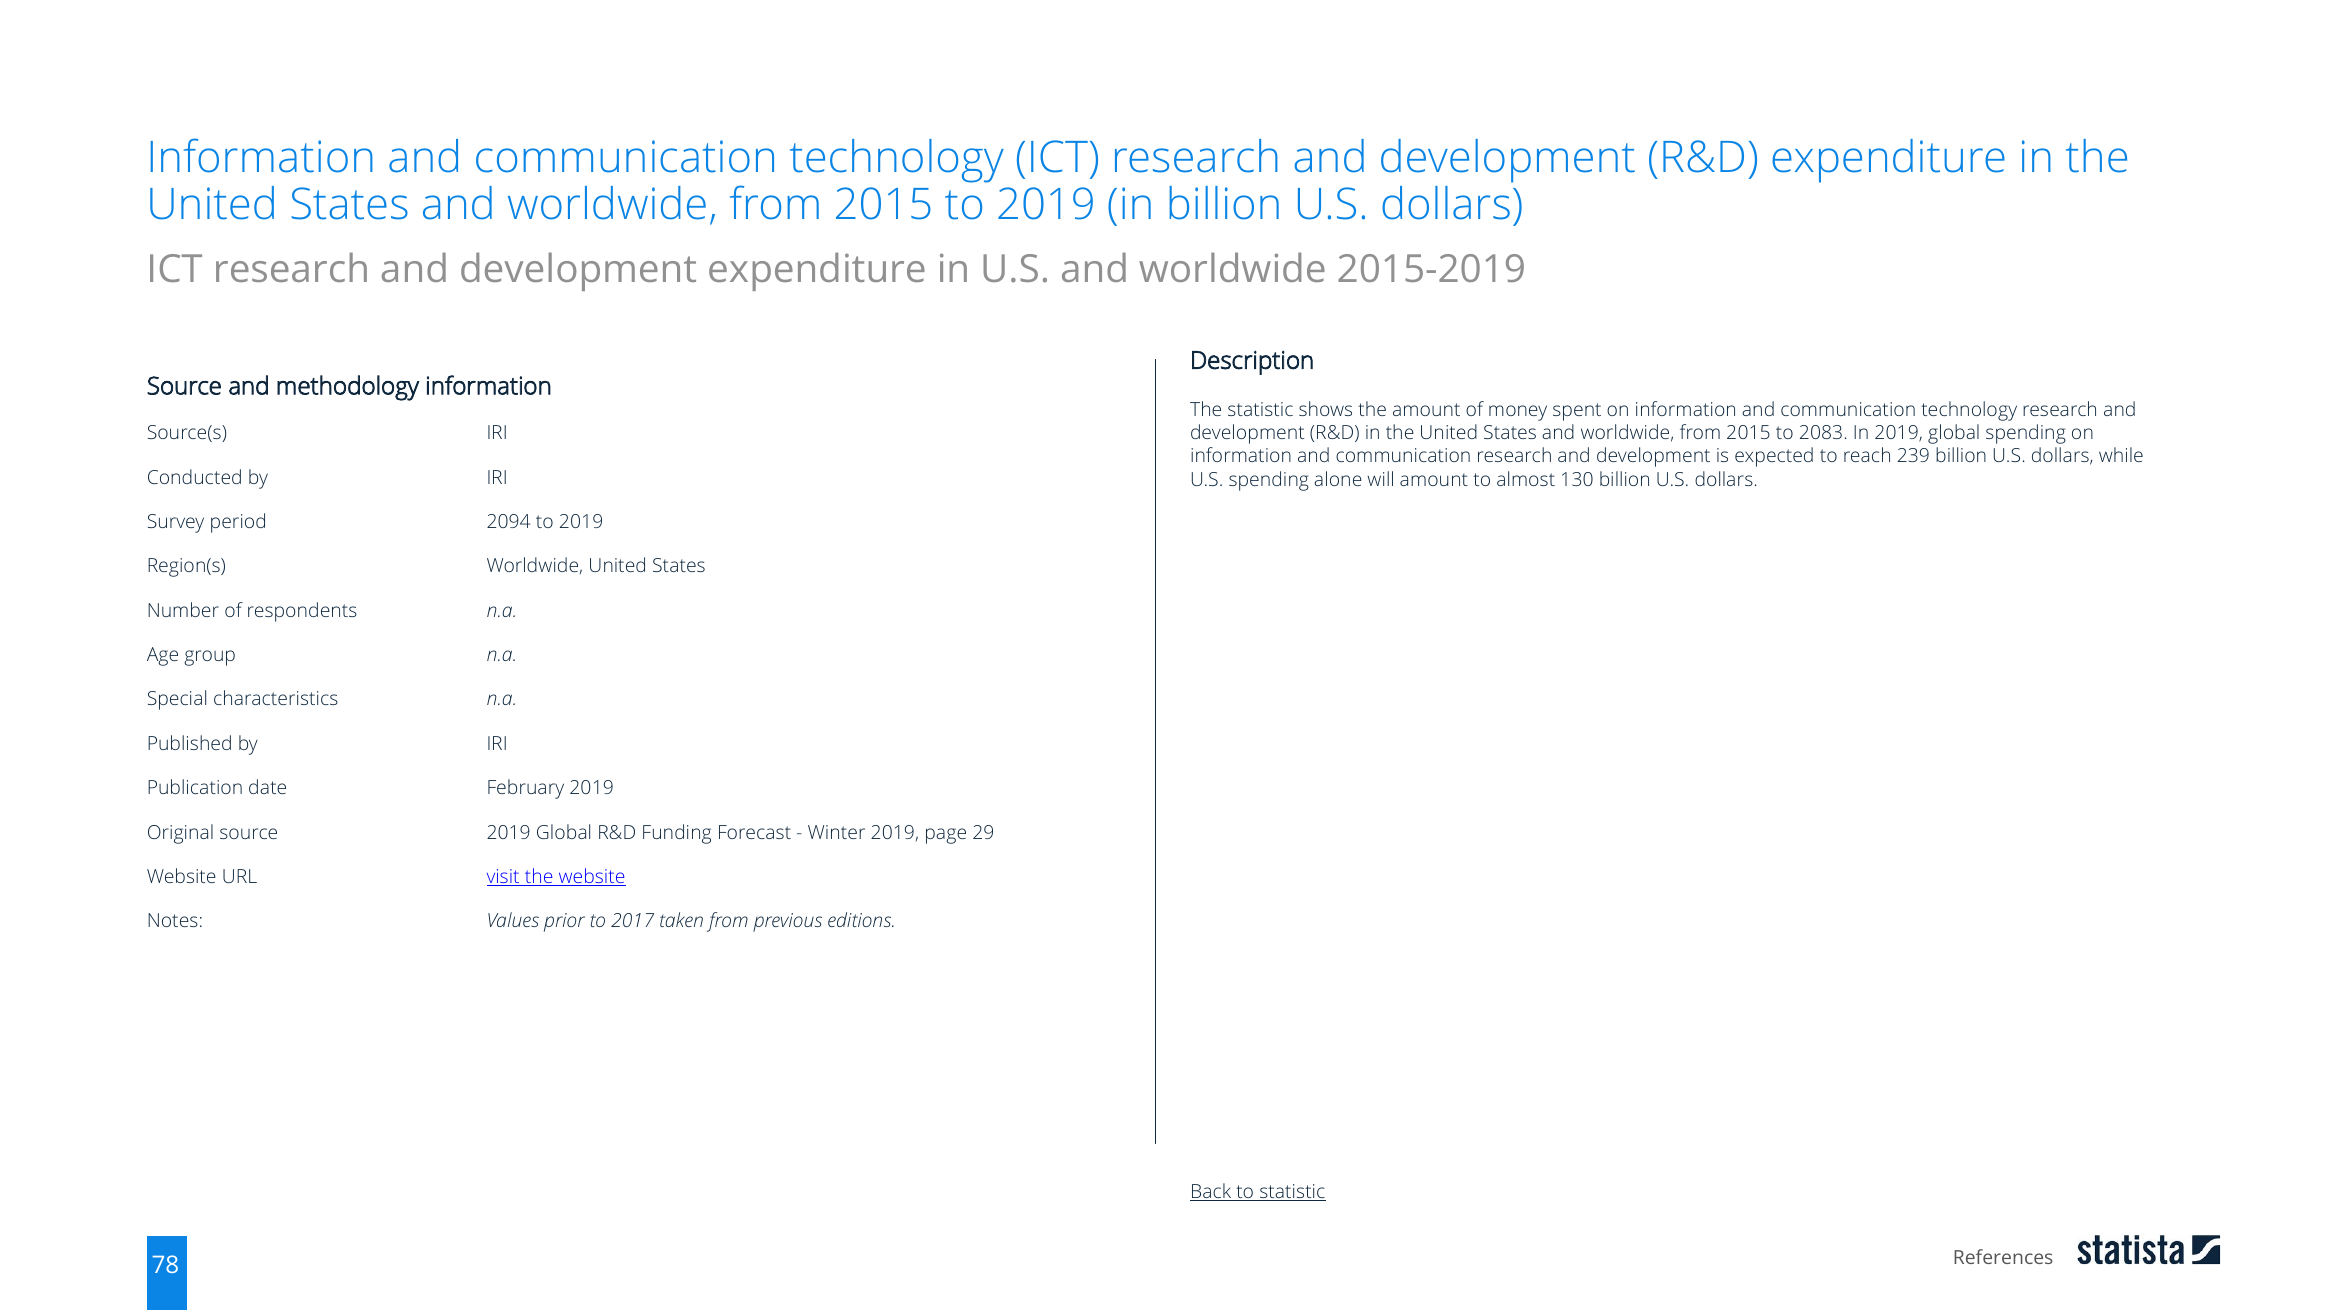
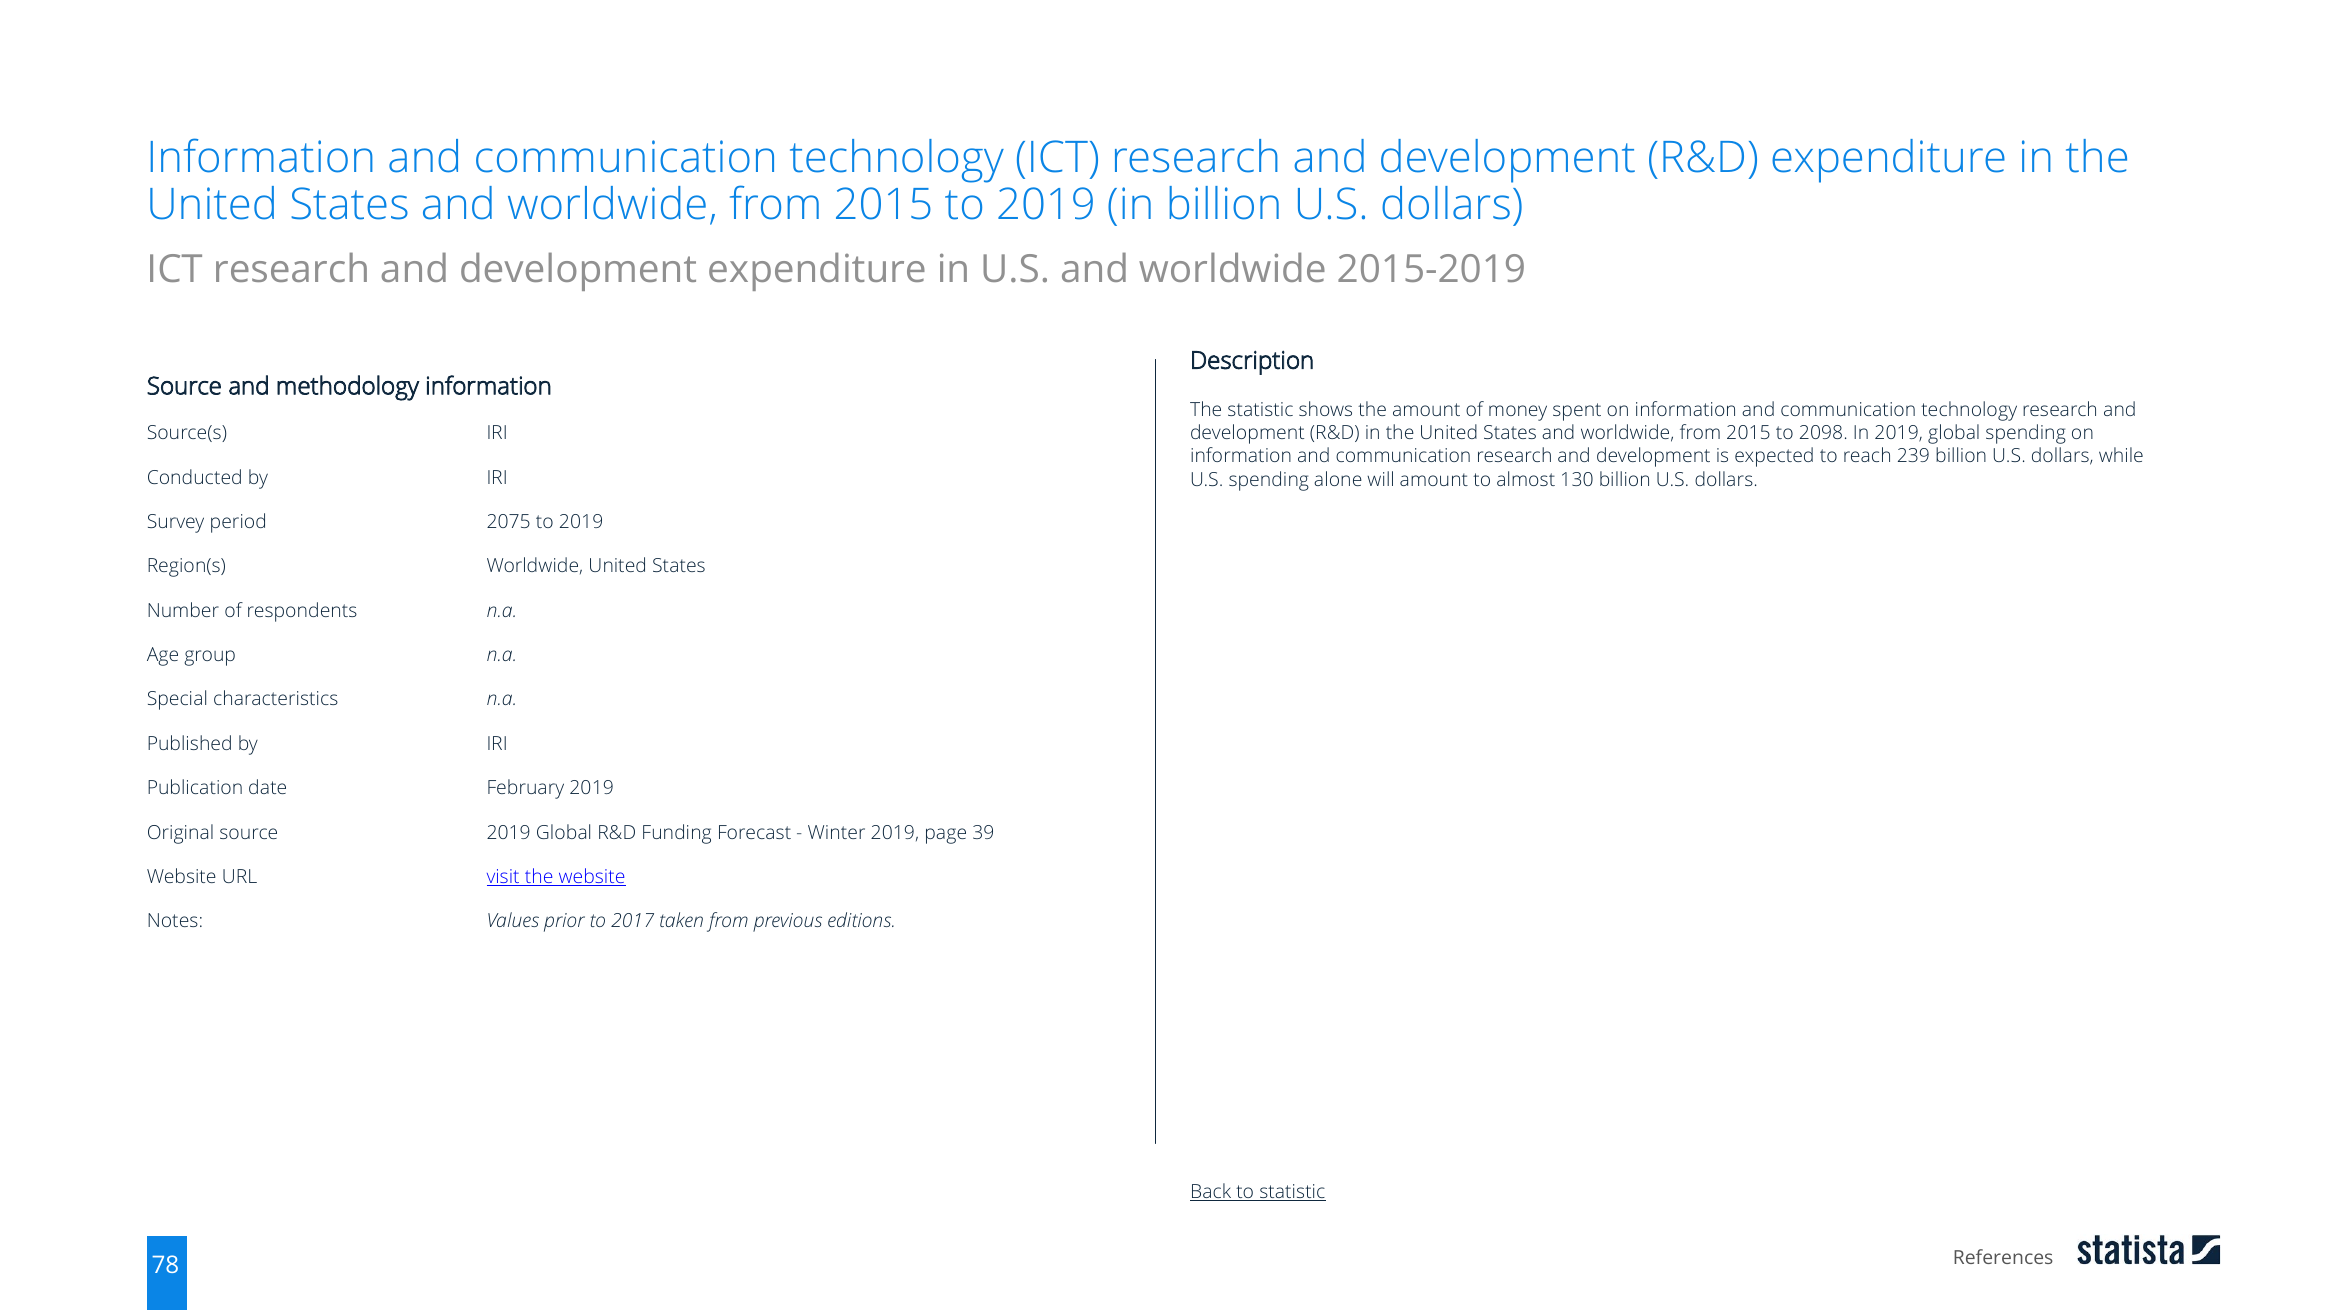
2083: 2083 -> 2098
2094: 2094 -> 2075
29: 29 -> 39
